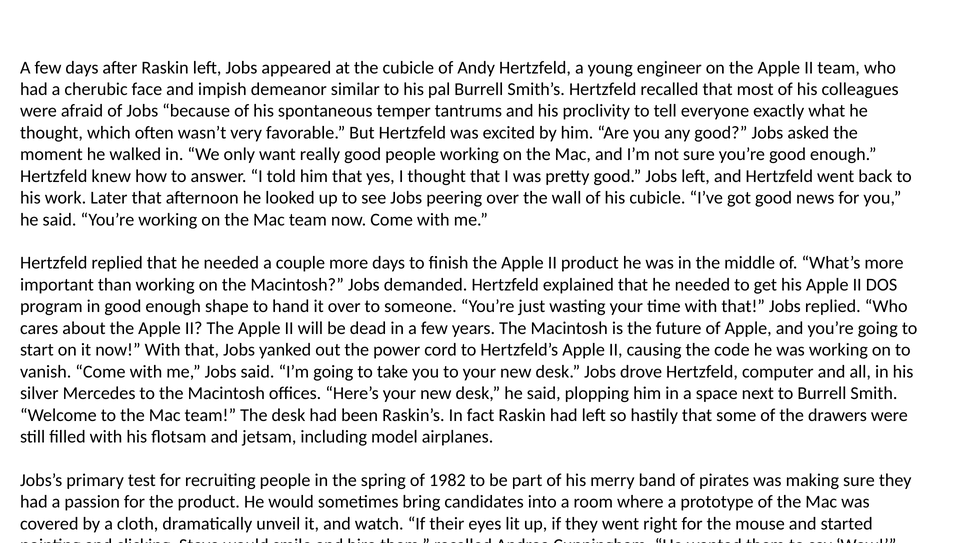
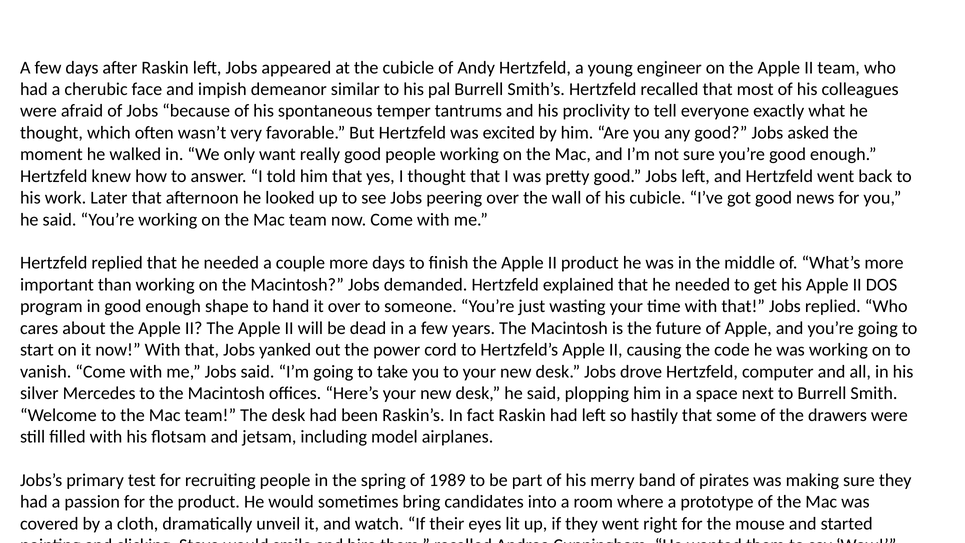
1982: 1982 -> 1989
